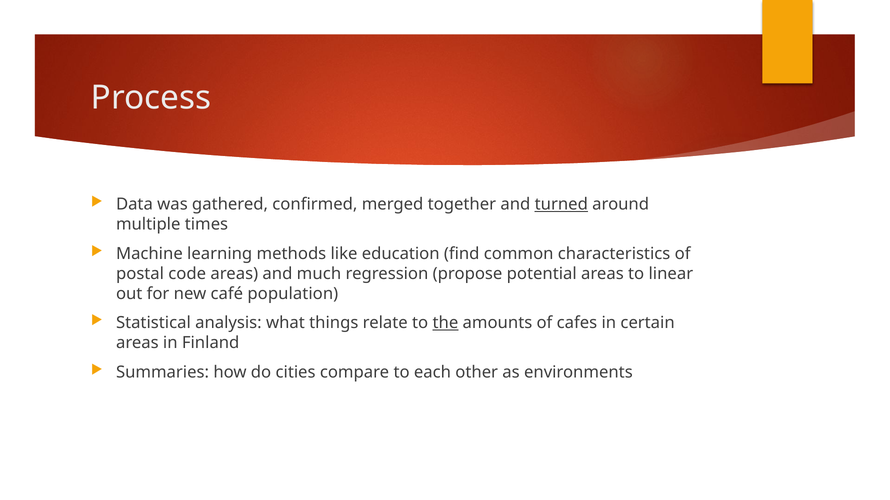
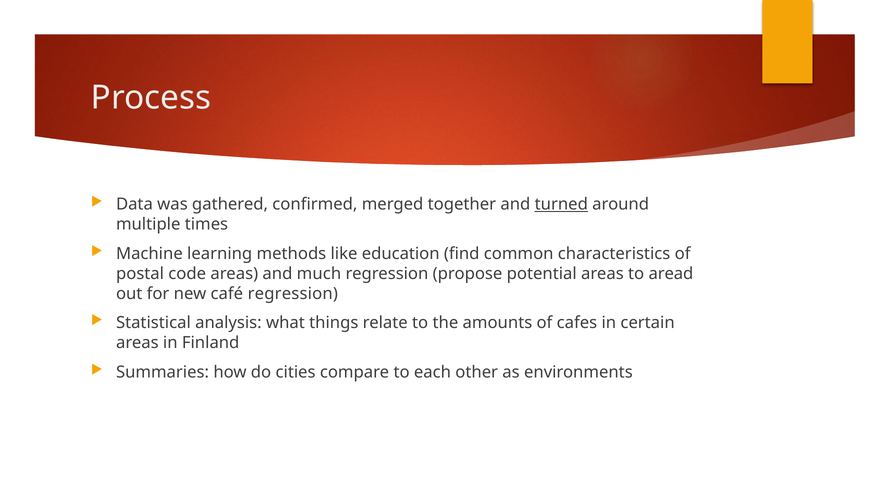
linear: linear -> aread
café population: population -> regression
the underline: present -> none
